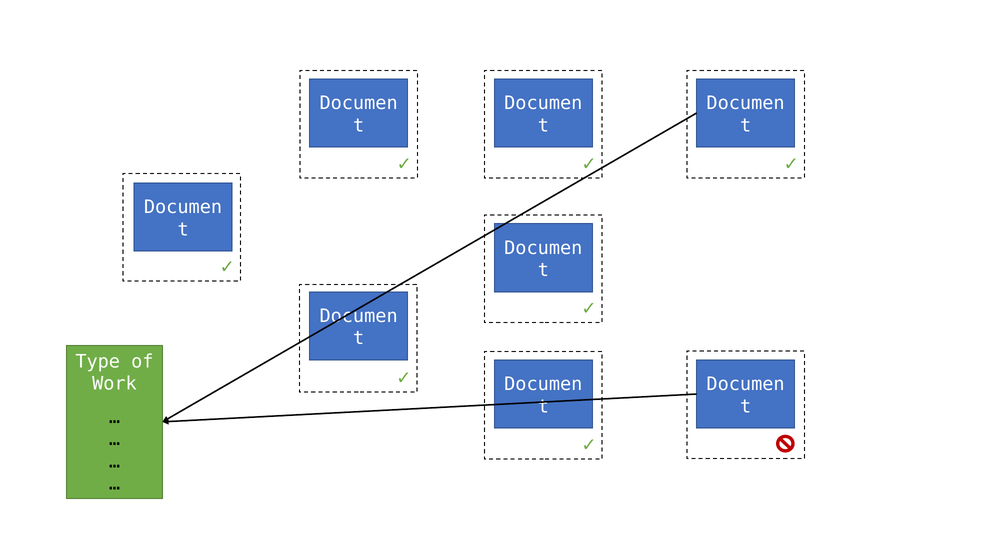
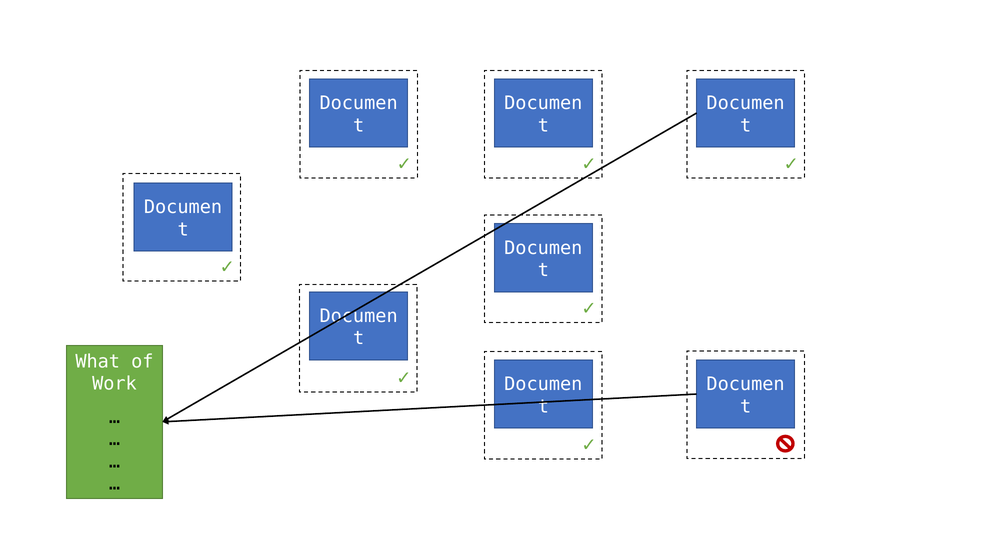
Type: Type -> What
